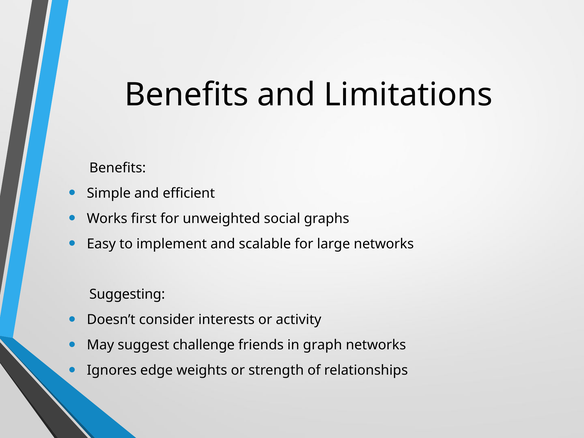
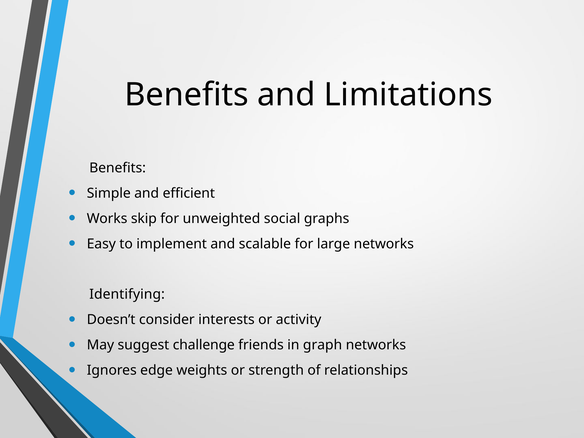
first: first -> skip
Suggesting: Suggesting -> Identifying
